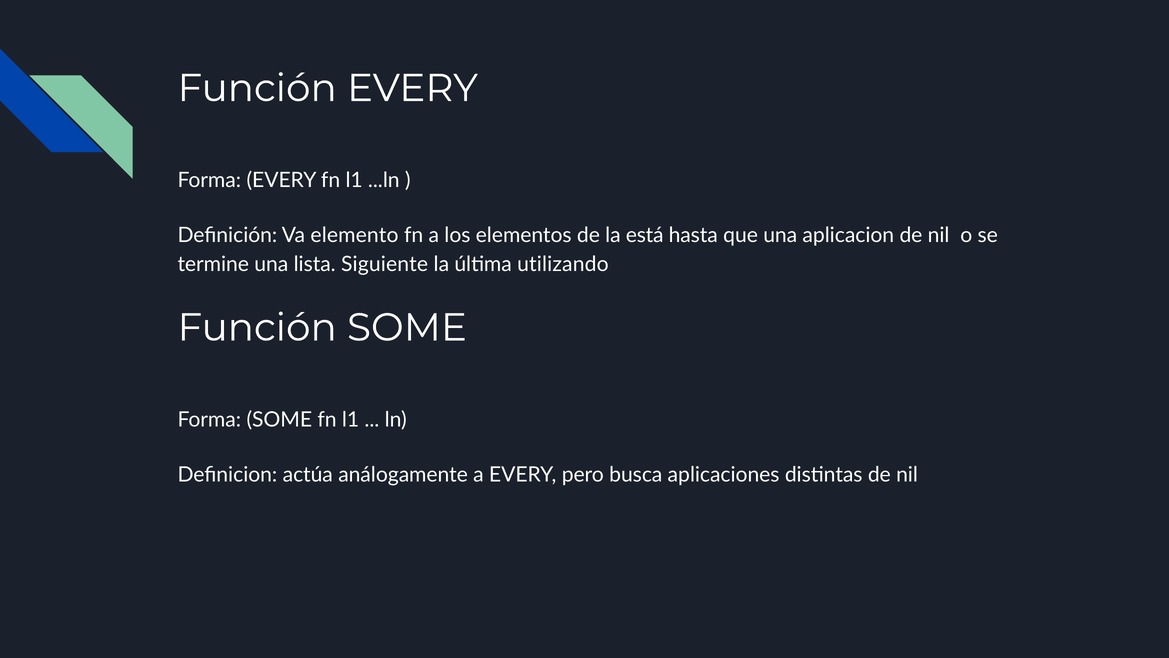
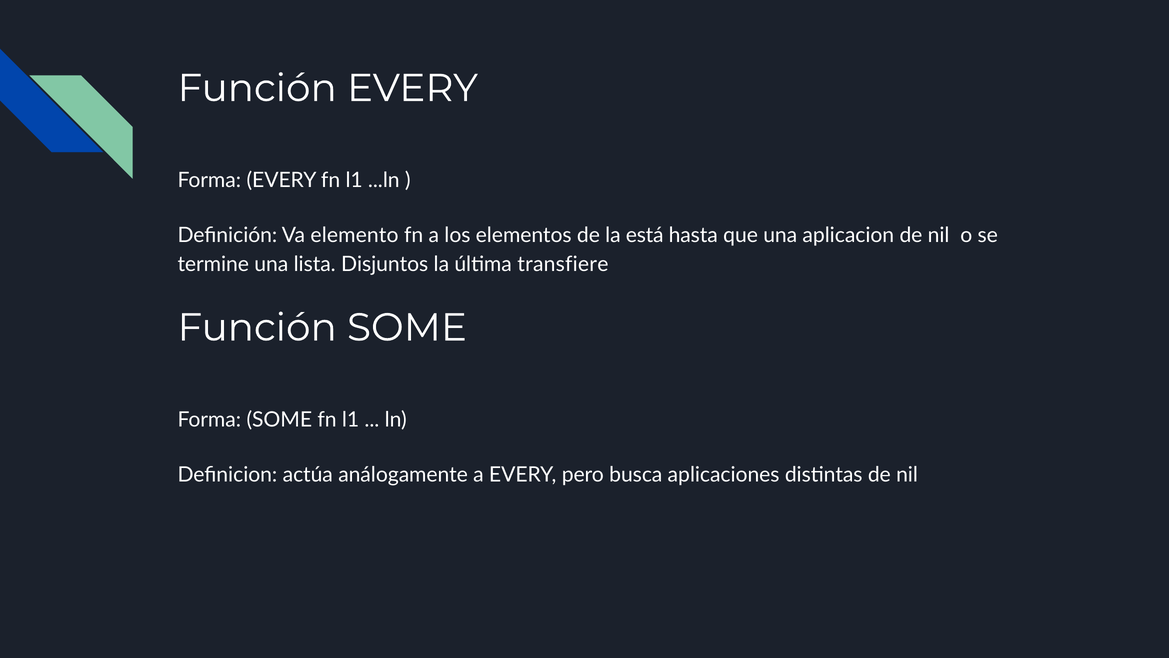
Siguiente: Siguiente -> Disjuntos
utilizando: utilizando -> transfiere
